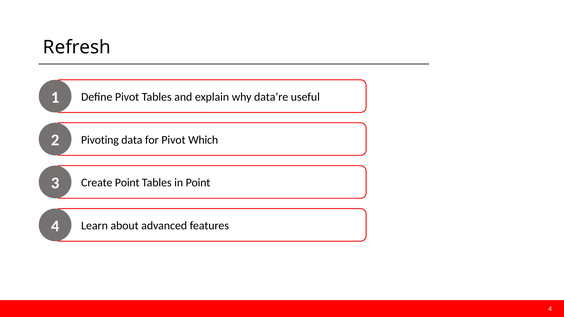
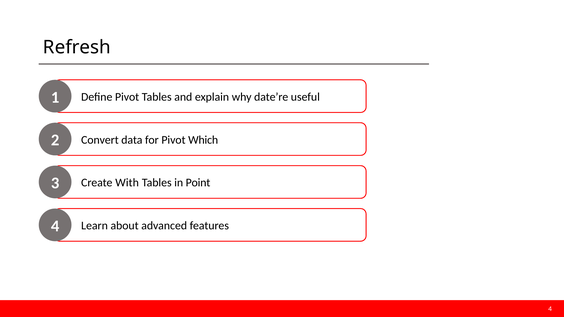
data’re: data’re -> date’re
Pivoting: Pivoting -> Convert
Create Point: Point -> With
